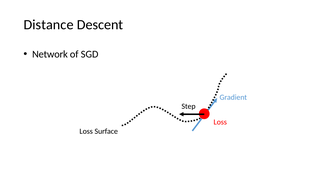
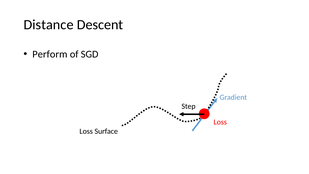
Network: Network -> Perform
